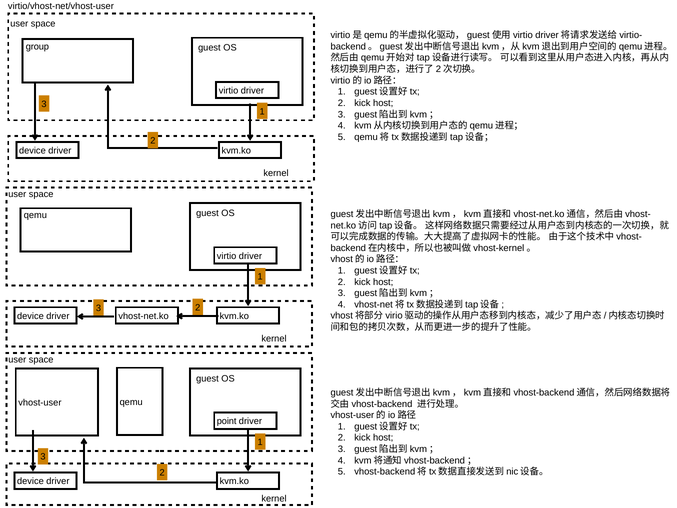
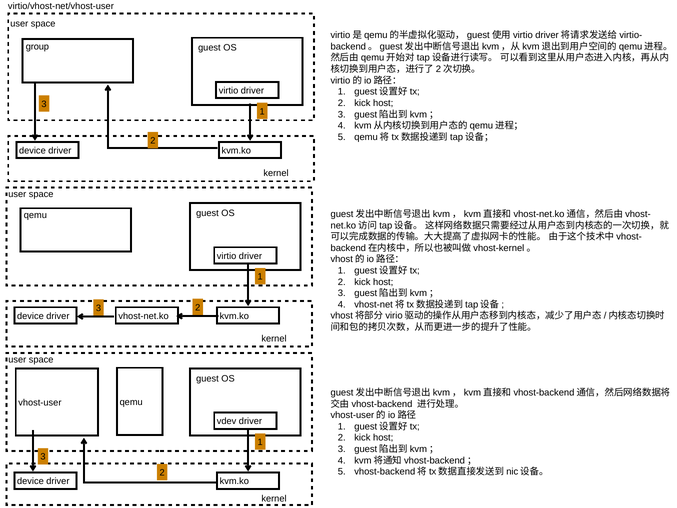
point: point -> vdev
